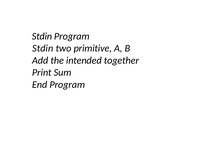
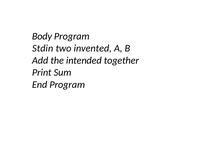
Stdin at (42, 36): Stdin -> Body
primitive: primitive -> invented
